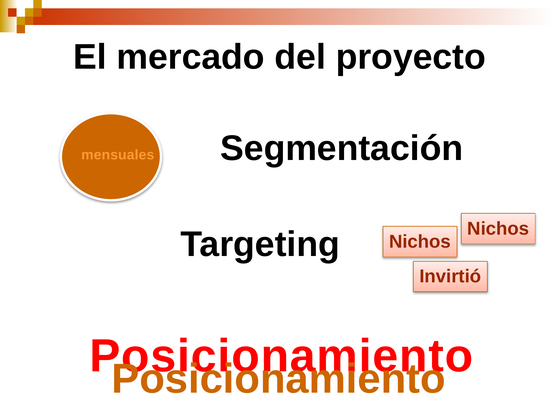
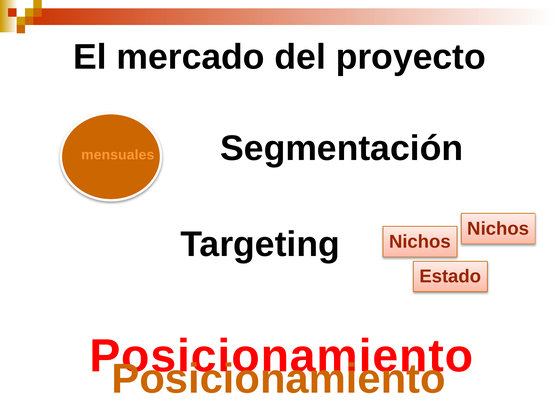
Invirtió: Invirtió -> Estado
